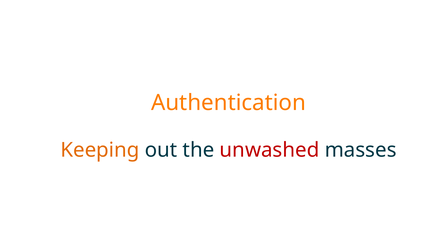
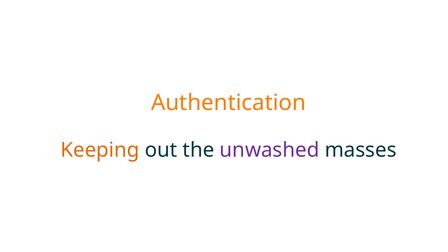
unwashed colour: red -> purple
